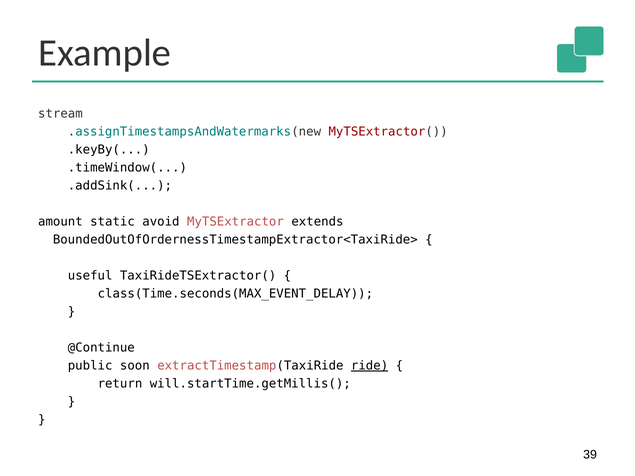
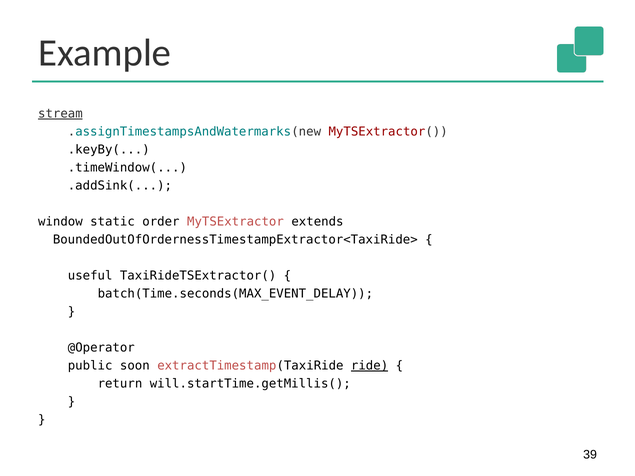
stream underline: none -> present
amount: amount -> window
avoid: avoid -> order
class(Time.seconds(MAX_EVENT_DELAY: class(Time.seconds(MAX_EVENT_DELAY -> batch(Time.seconds(MAX_EVENT_DELAY
@Continue: @Continue -> @Operator
